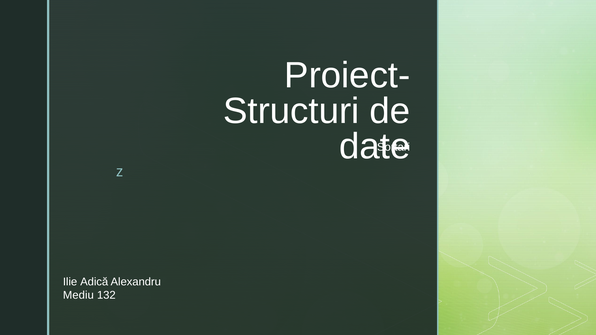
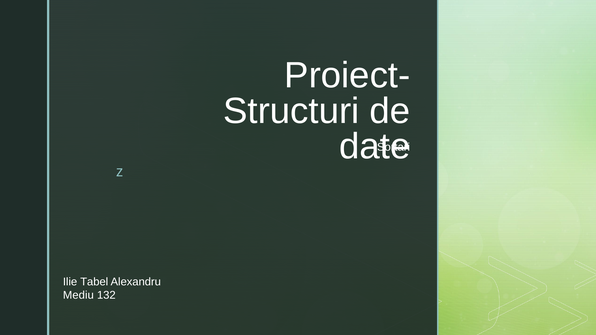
Adică: Adică -> Tabel
